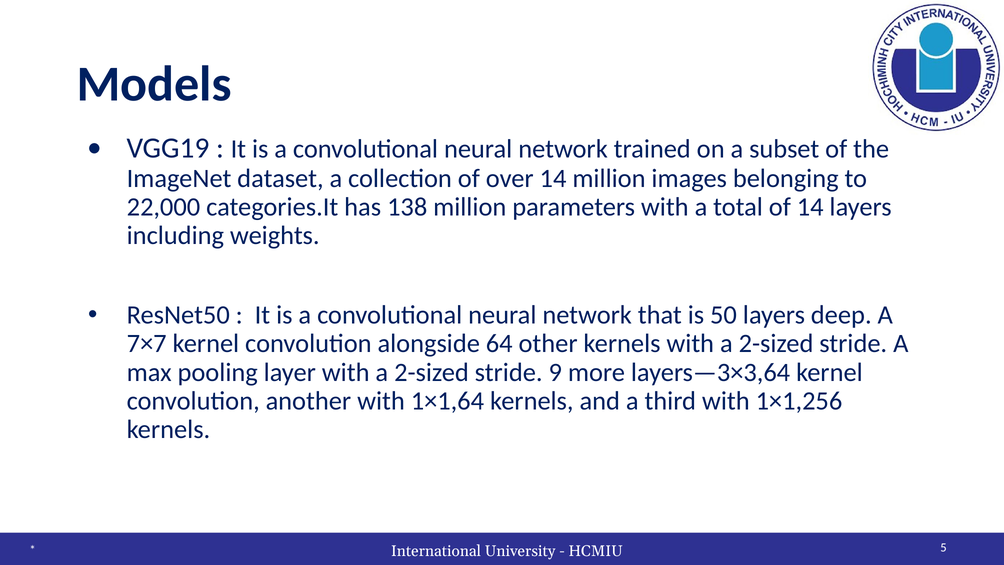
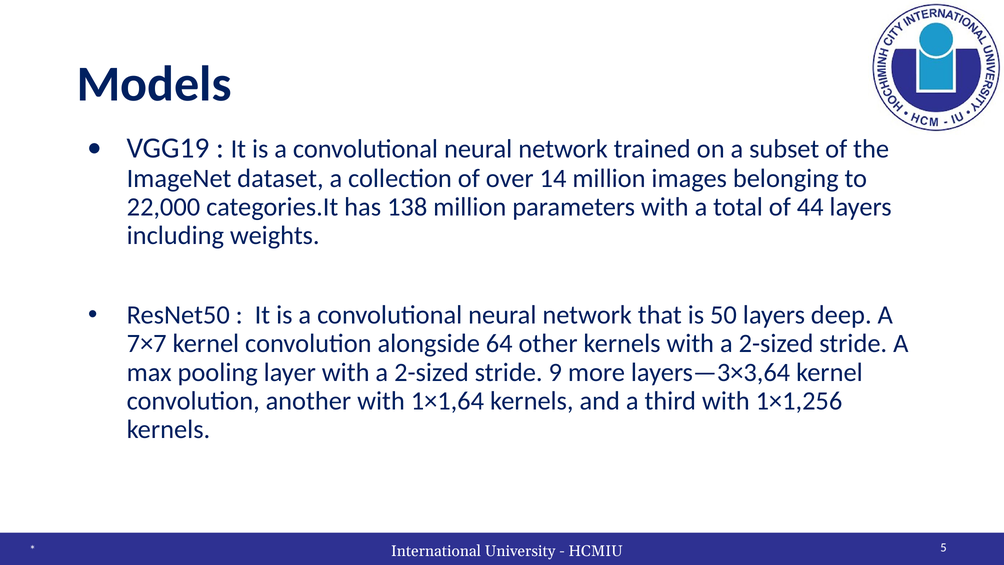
of 14: 14 -> 44
